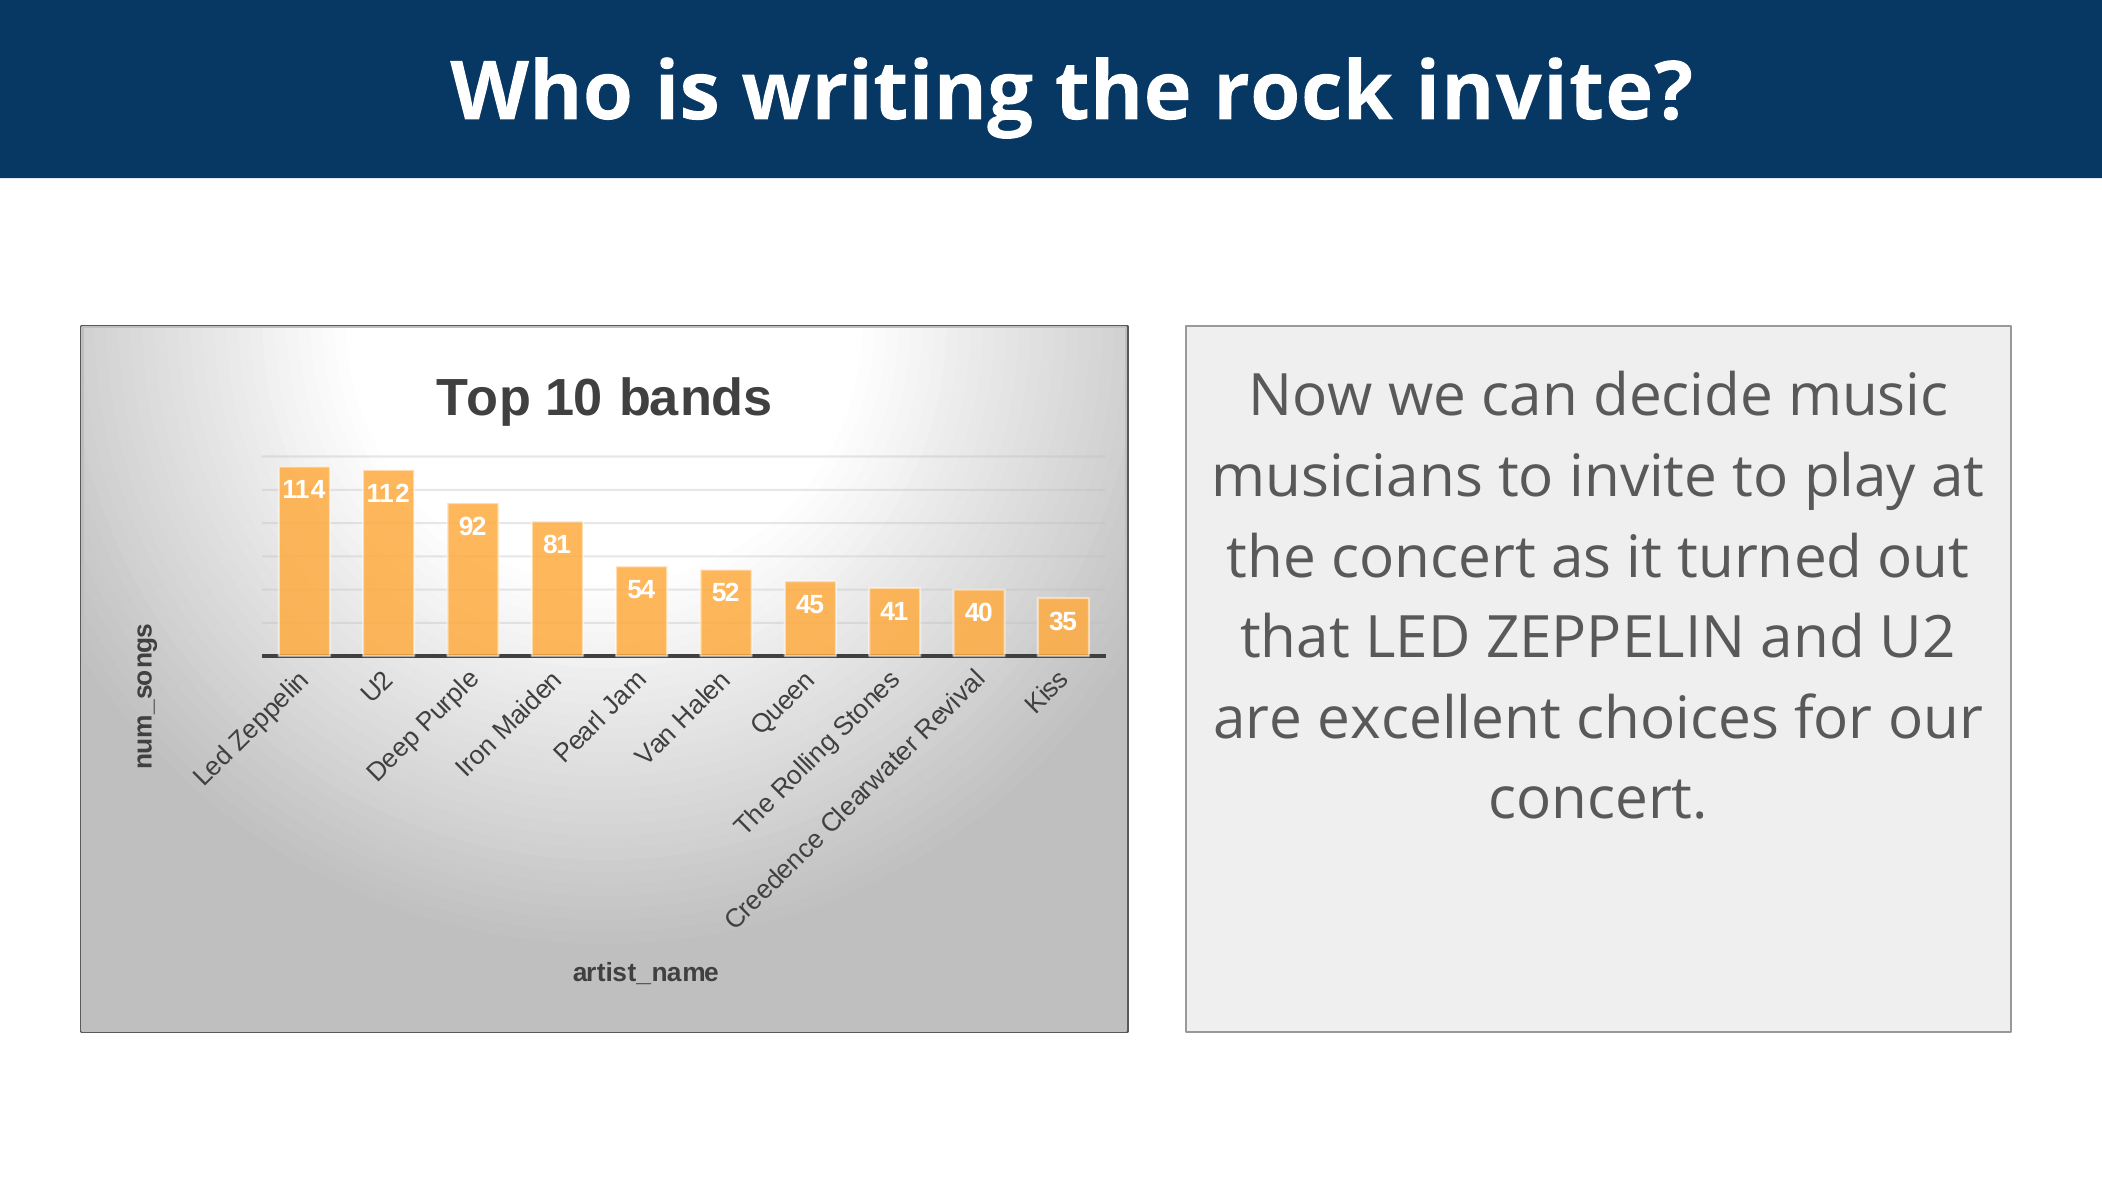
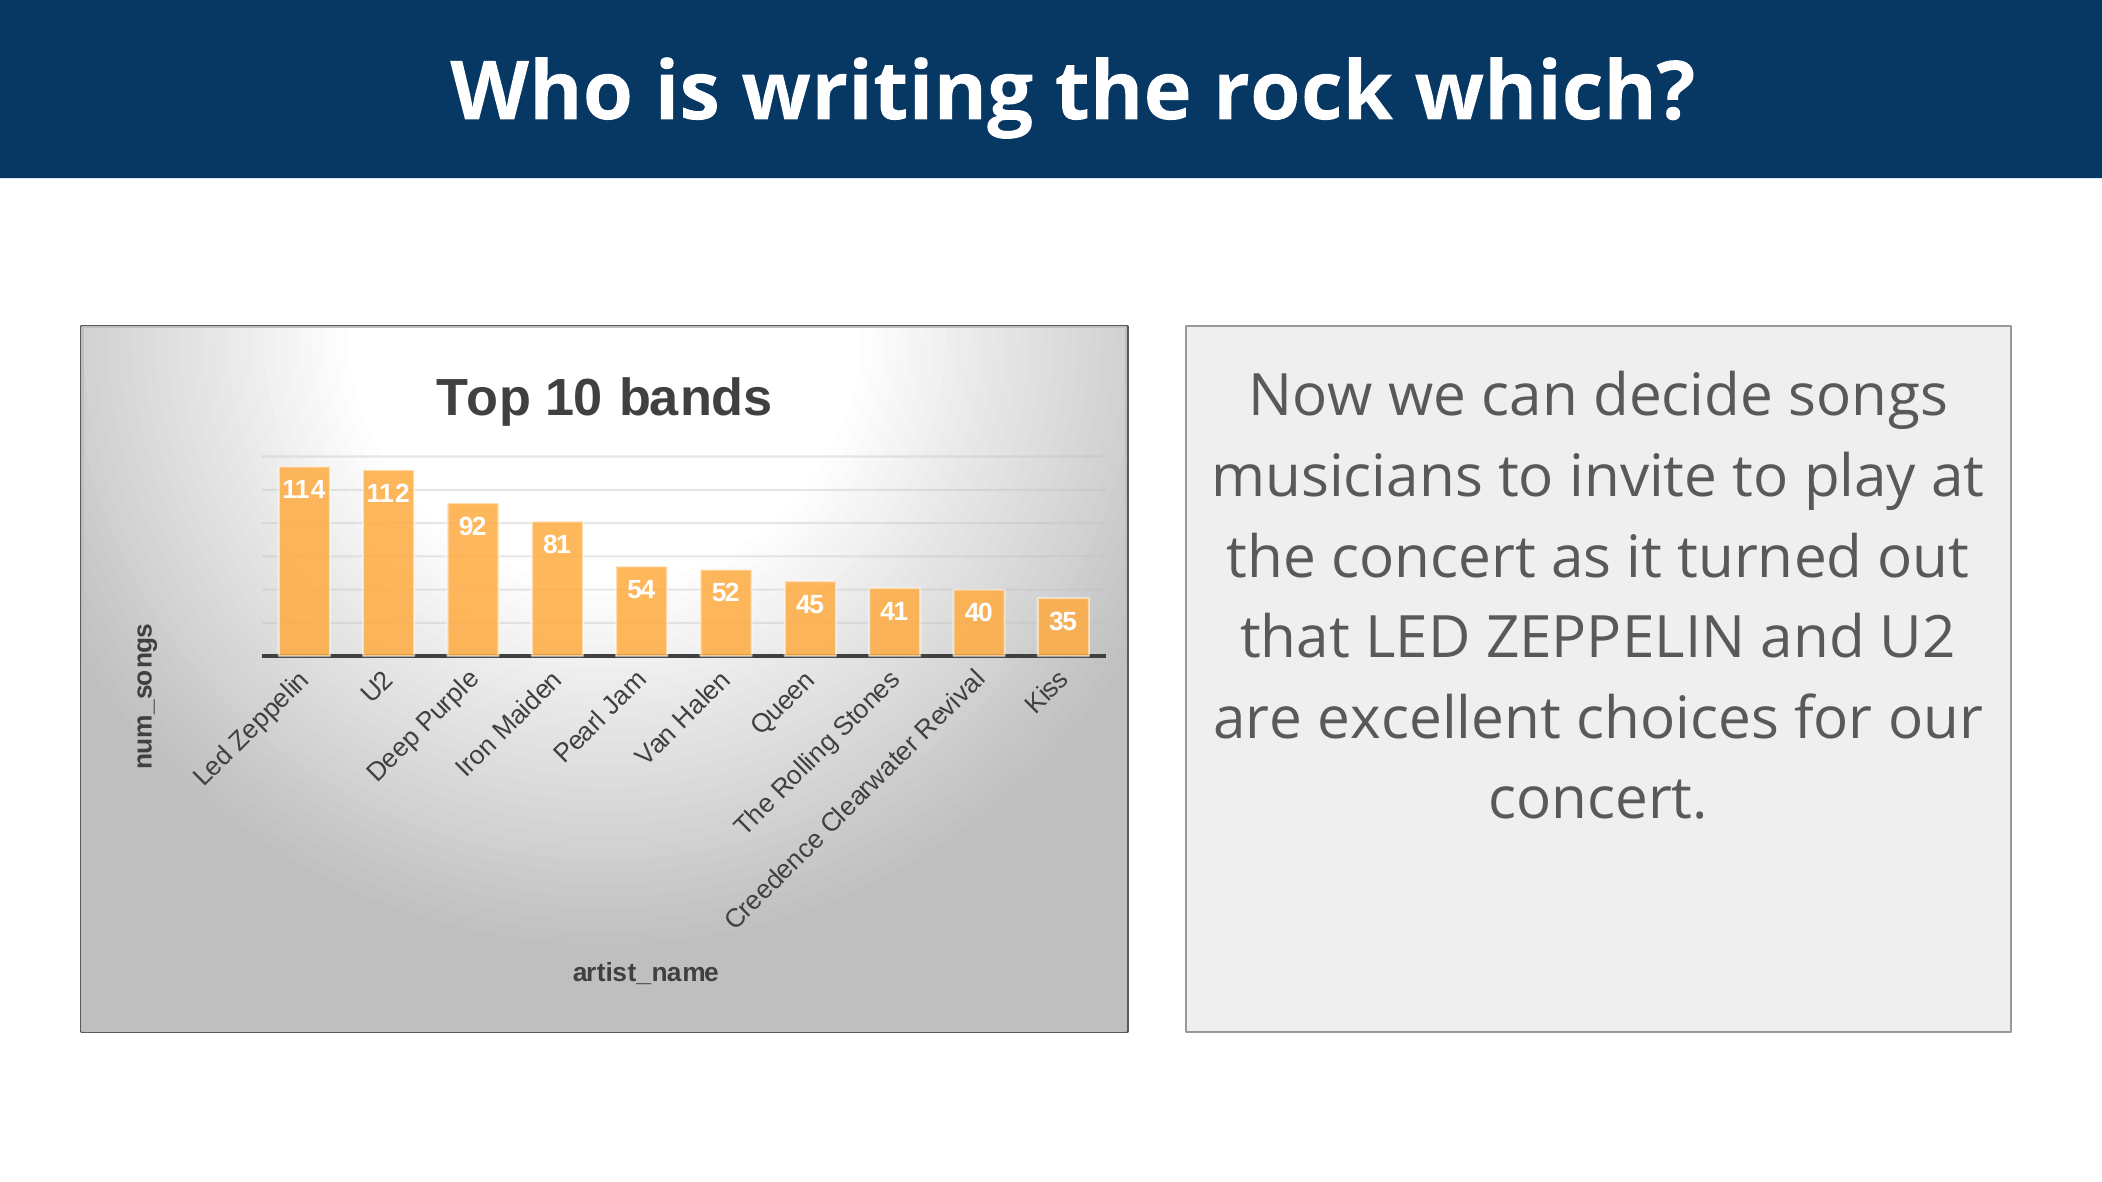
rock invite: invite -> which
music: music -> songs
